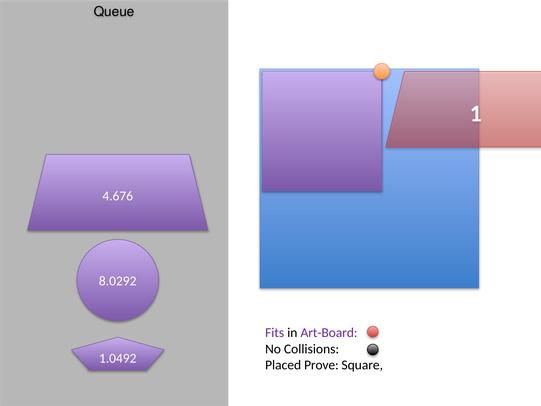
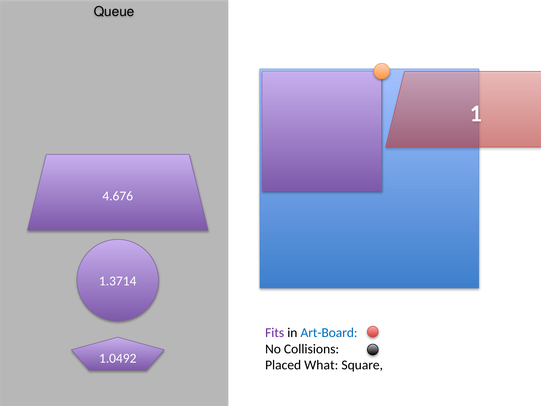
8.0292: 8.0292 -> 1.3714
Art-Board colour: purple -> blue
Prove: Prove -> What
